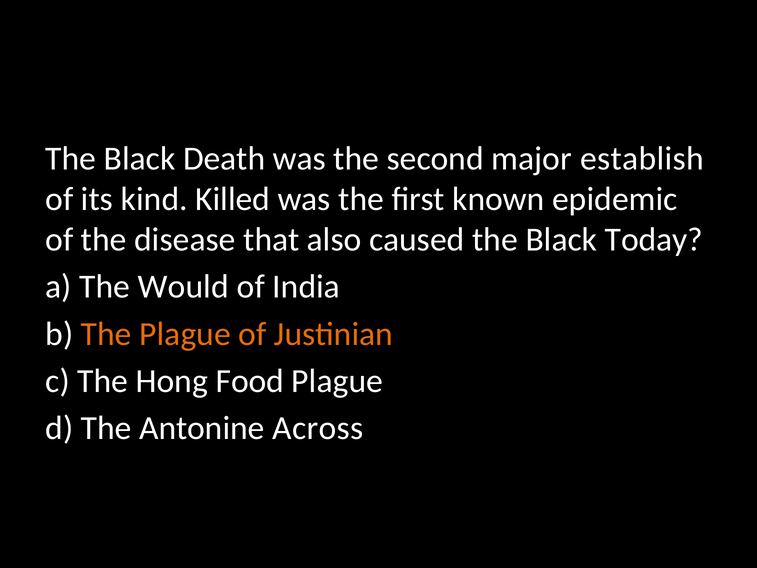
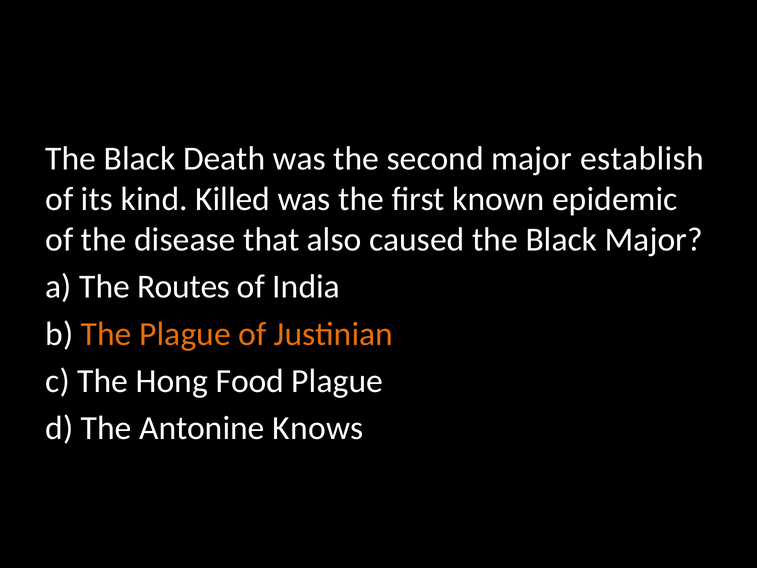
Black Today: Today -> Major
Would: Would -> Routes
Across: Across -> Knows
